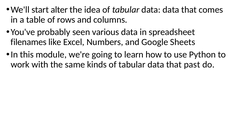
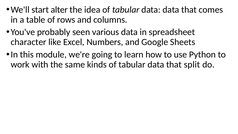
filenames: filenames -> character
past: past -> split
